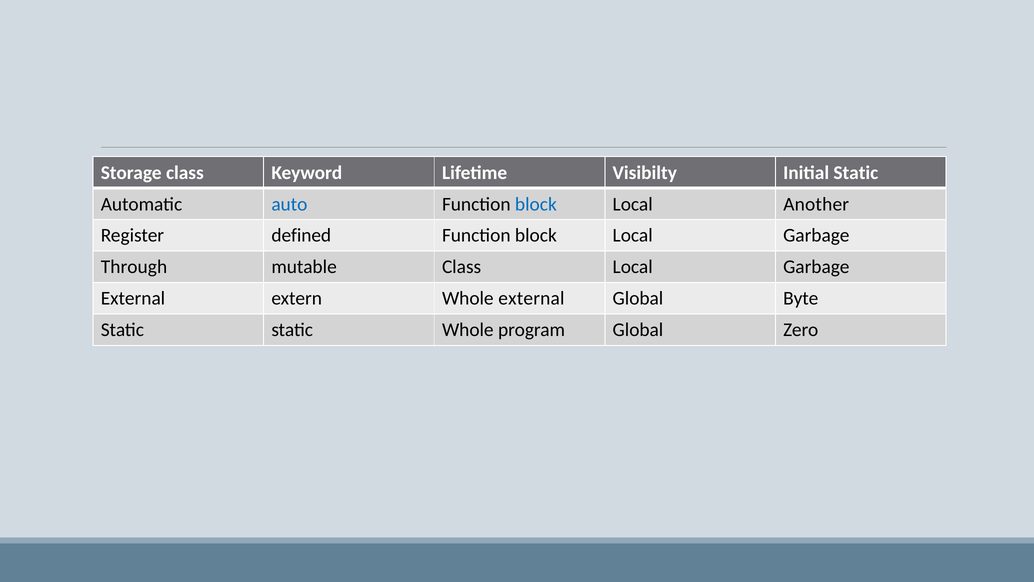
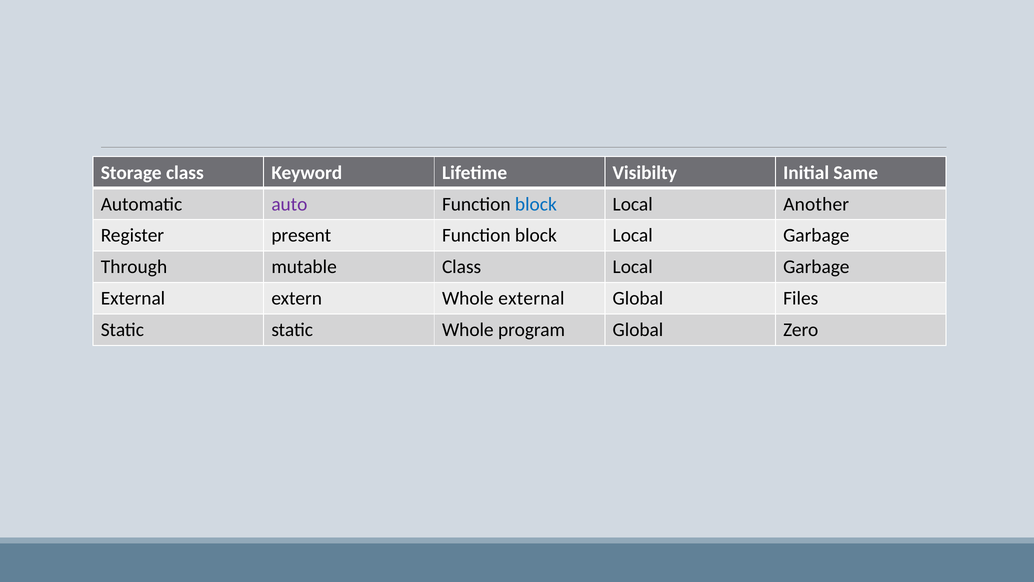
Initial Static: Static -> Same
auto colour: blue -> purple
defined: defined -> present
Byte: Byte -> Files
